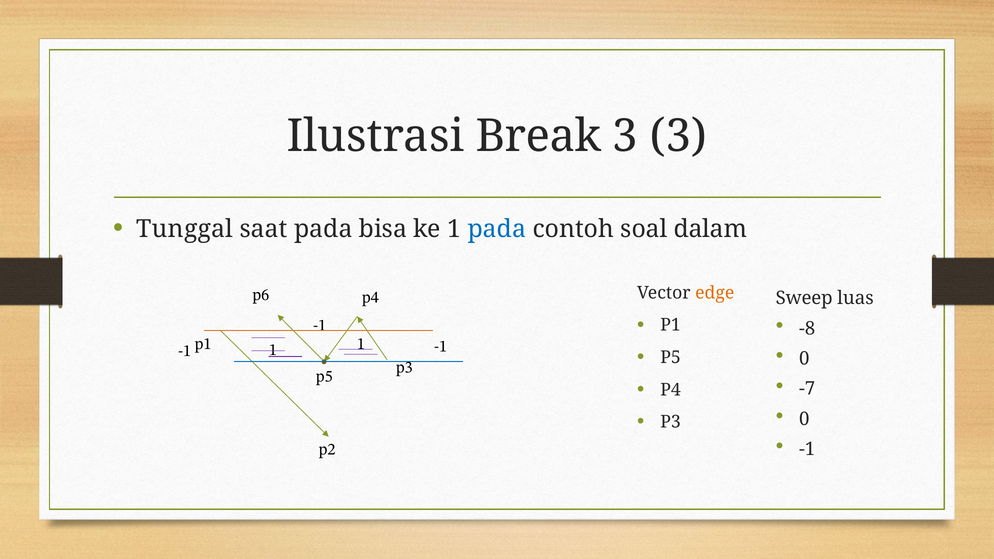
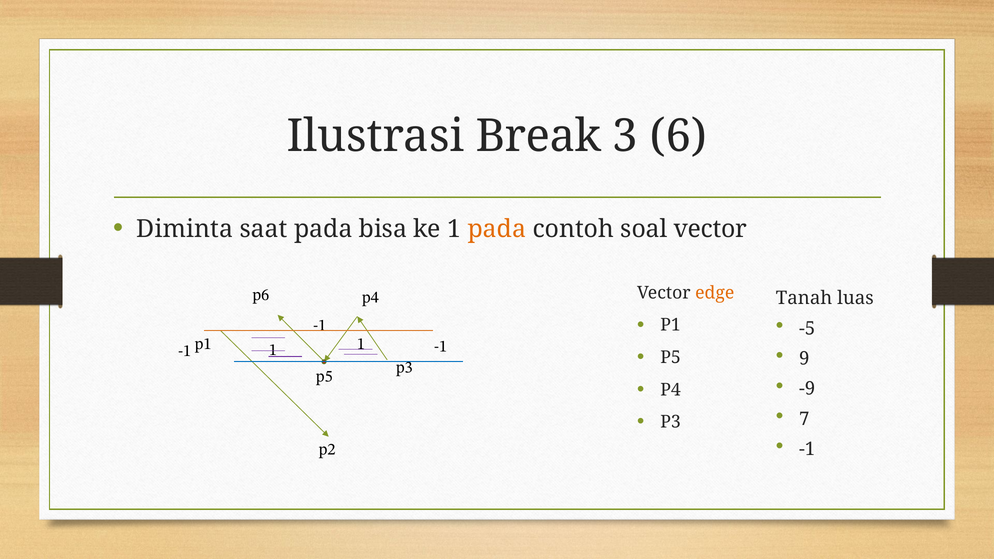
3 3: 3 -> 6
Tunggal: Tunggal -> Diminta
pada at (497, 229) colour: blue -> orange
soal dalam: dalam -> vector
Sweep: Sweep -> Tanah
-8: -8 -> -5
0 at (804, 359): 0 -> 9
-7: -7 -> -9
0 at (804, 419): 0 -> 7
